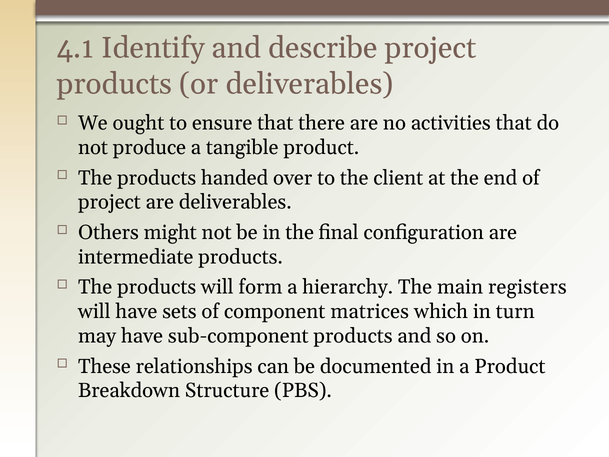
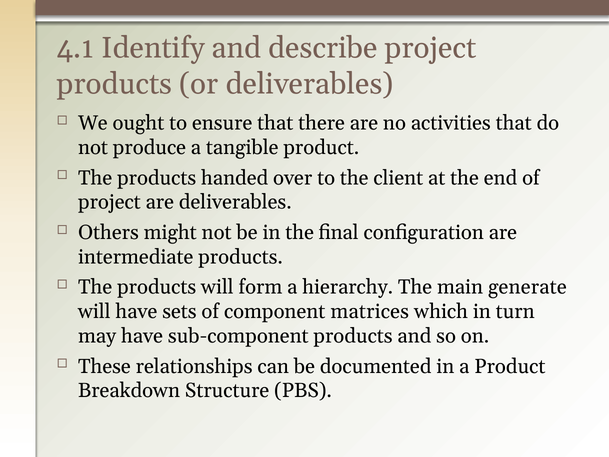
registers: registers -> generate
